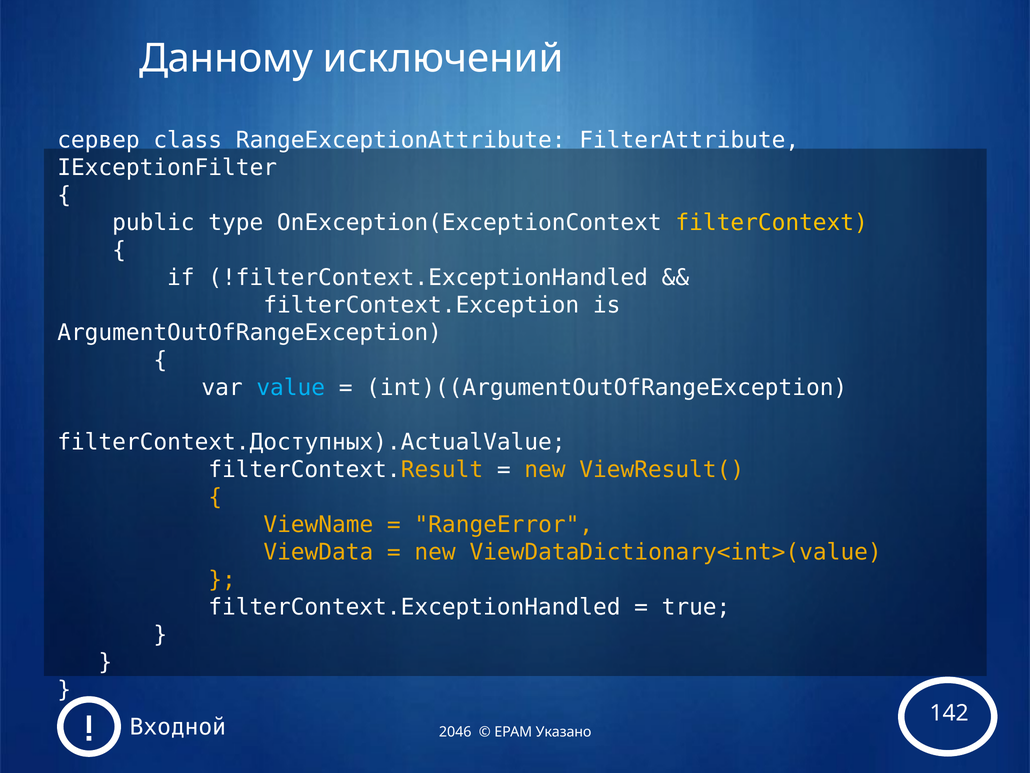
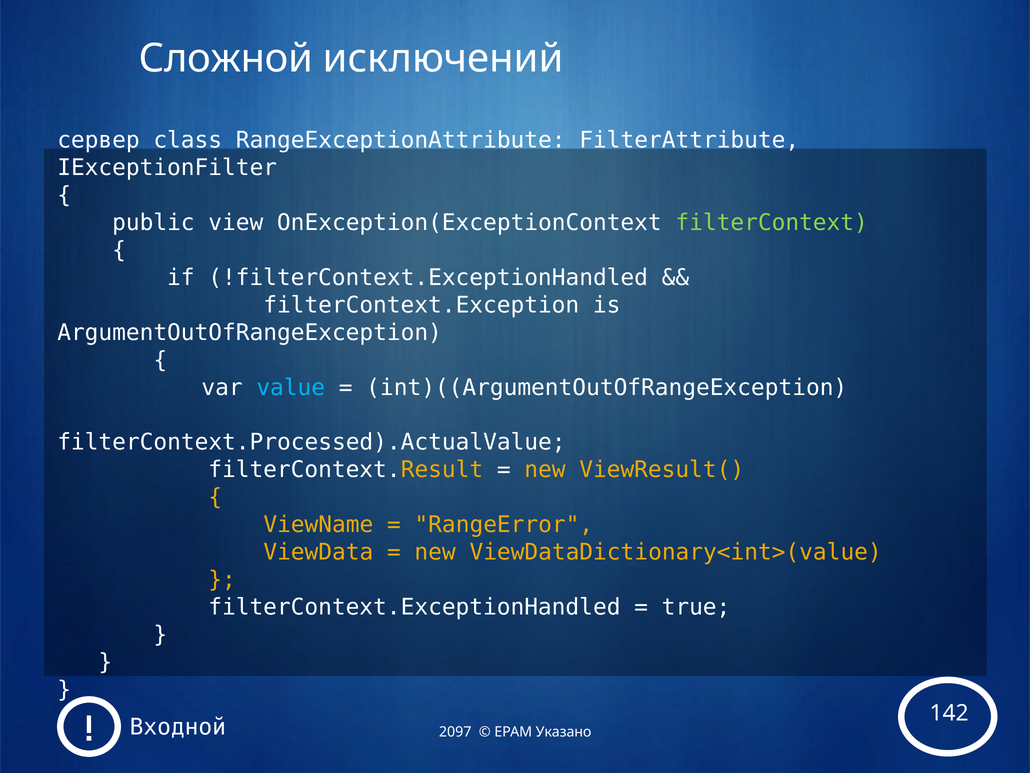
Данному: Данному -> Сложной
type: type -> view
filterContext colour: yellow -> light green
filterContext.Доступных).ActualValue: filterContext.Доступных).ActualValue -> filterContext.Processed).ActualValue
2046: 2046 -> 2097
